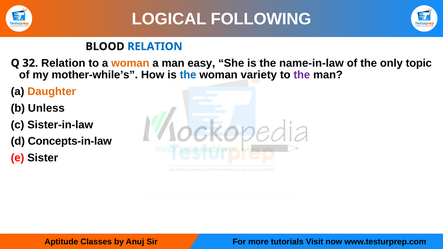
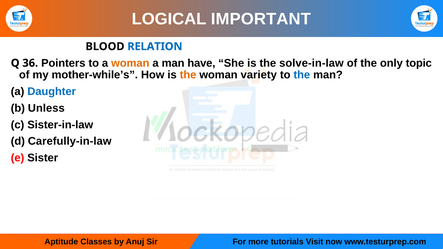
FOLLOWING: FOLLOWING -> IMPORTANT
32: 32 -> 36
Relation at (63, 63): Relation -> Pointers
easy: easy -> have
name-in-law: name-in-law -> solve-in-law
the at (188, 75) colour: blue -> orange
the at (302, 75) colour: purple -> blue
Daughter colour: orange -> blue
Concepts-in-law: Concepts-in-law -> Carefully-in-law
